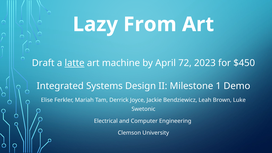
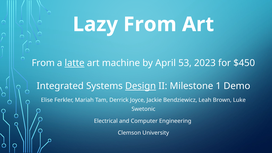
Draft at (43, 63): Draft -> From
72: 72 -> 53
Design underline: none -> present
